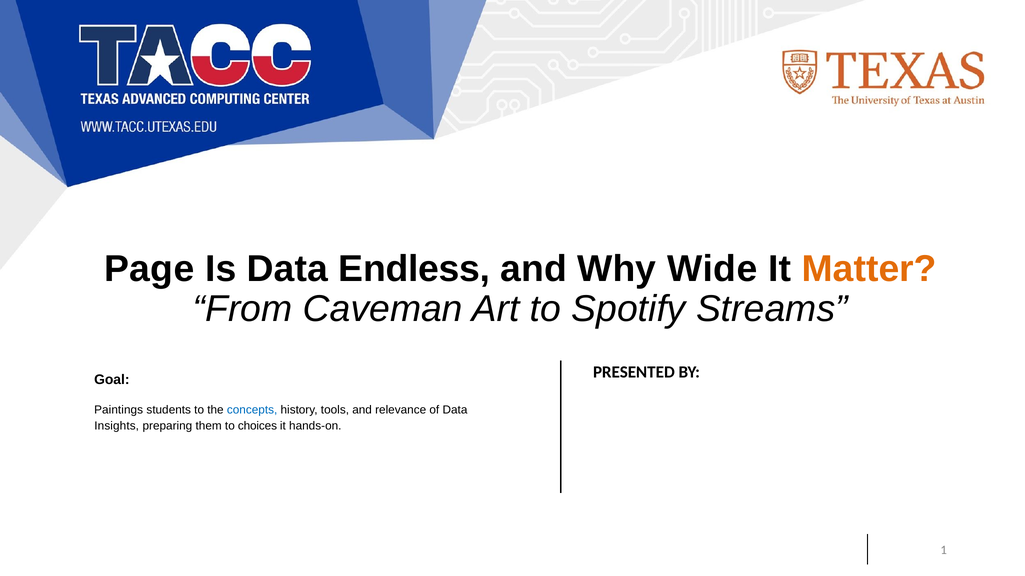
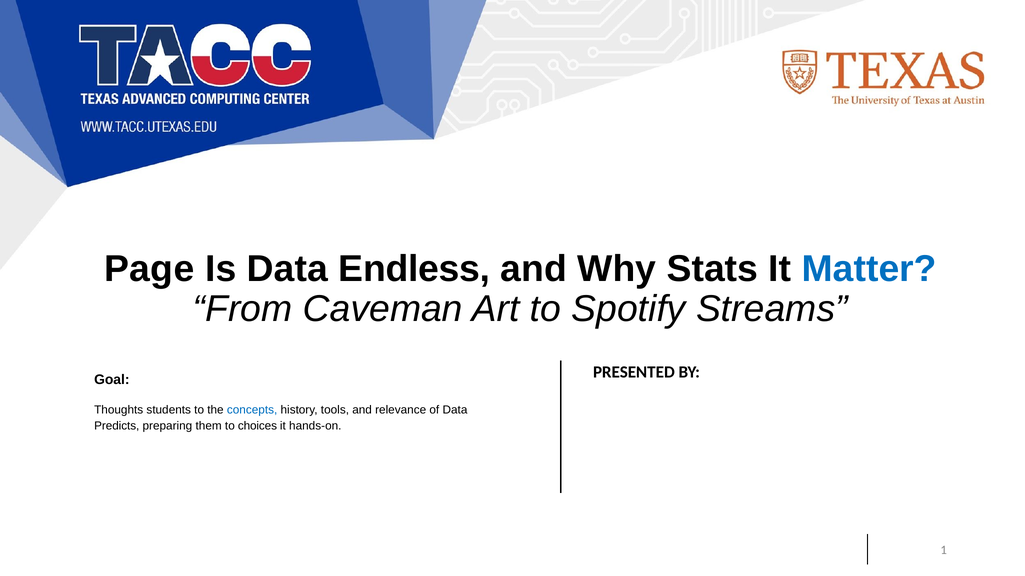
Wide: Wide -> Stats
Matter colour: orange -> blue
Paintings: Paintings -> Thoughts
Insights: Insights -> Predicts
